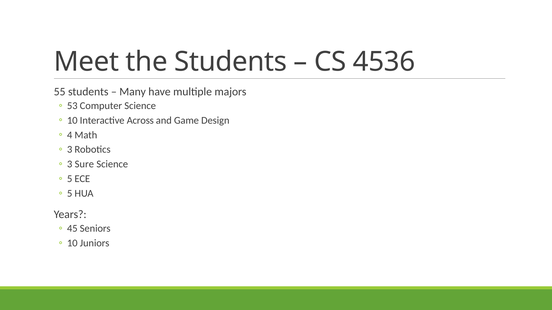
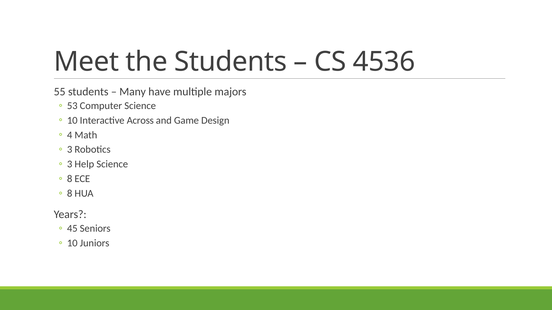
Sure: Sure -> Help
5 at (70, 179): 5 -> 8
5 at (70, 194): 5 -> 8
